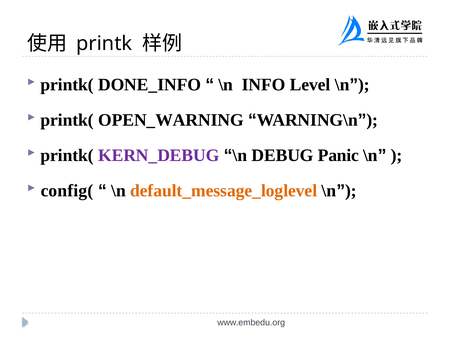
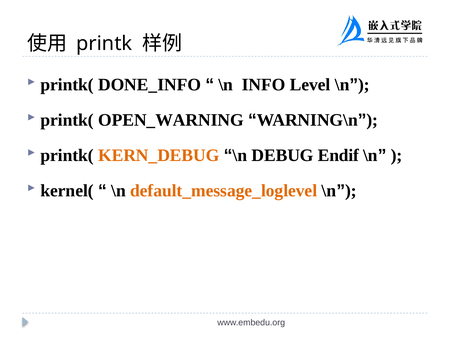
KERN_DEBUG colour: purple -> orange
Panic: Panic -> Endif
config(: config( -> kernel(
